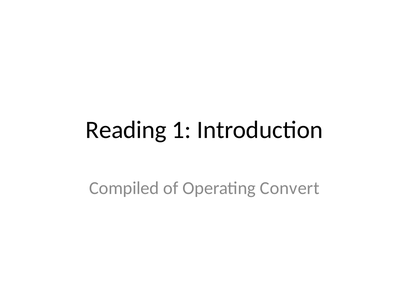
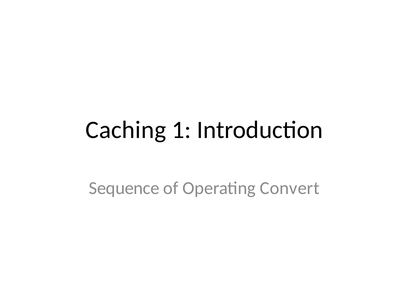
Reading: Reading -> Caching
Compiled: Compiled -> Sequence
